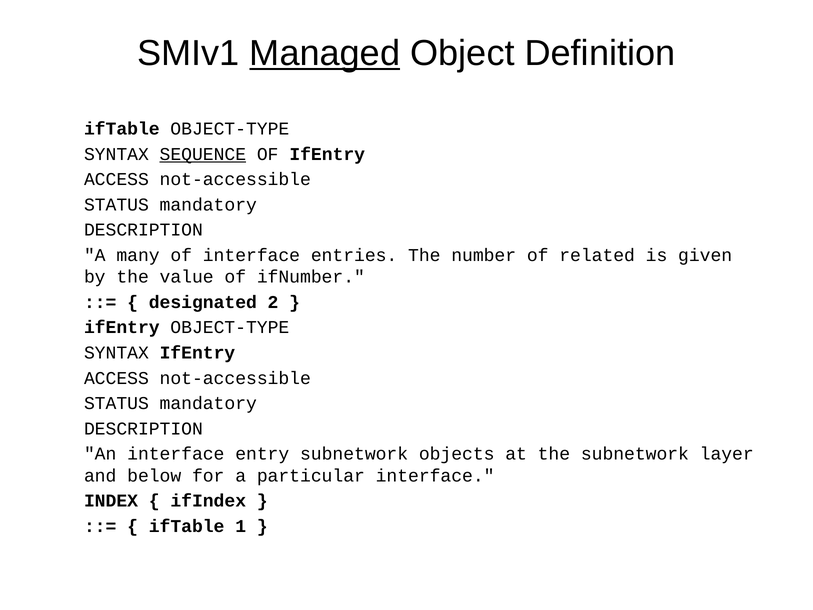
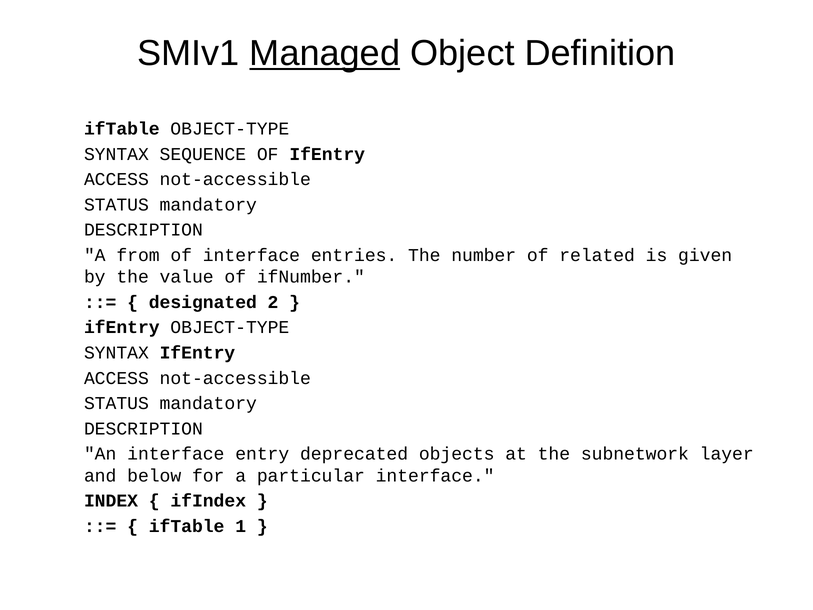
SEQUENCE underline: present -> none
many: many -> from
entry subnetwork: subnetwork -> deprecated
